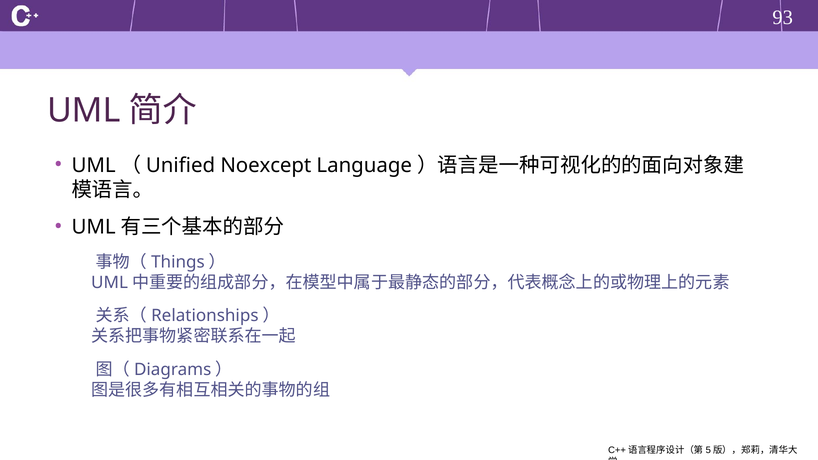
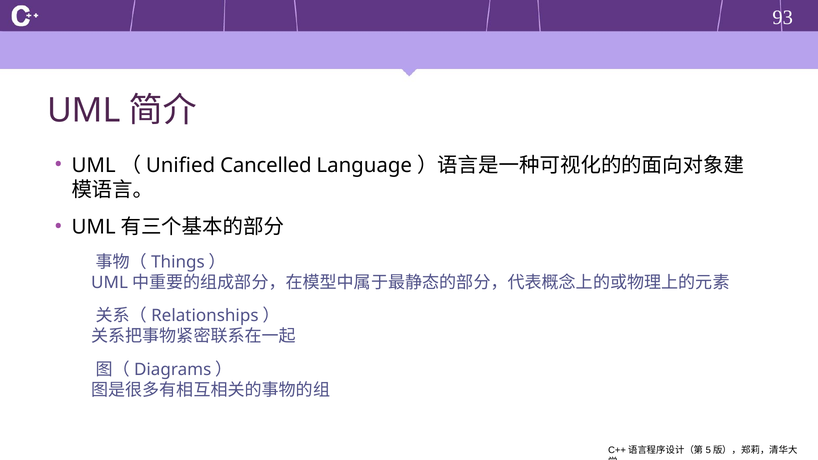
Noexcept: Noexcept -> Cancelled
